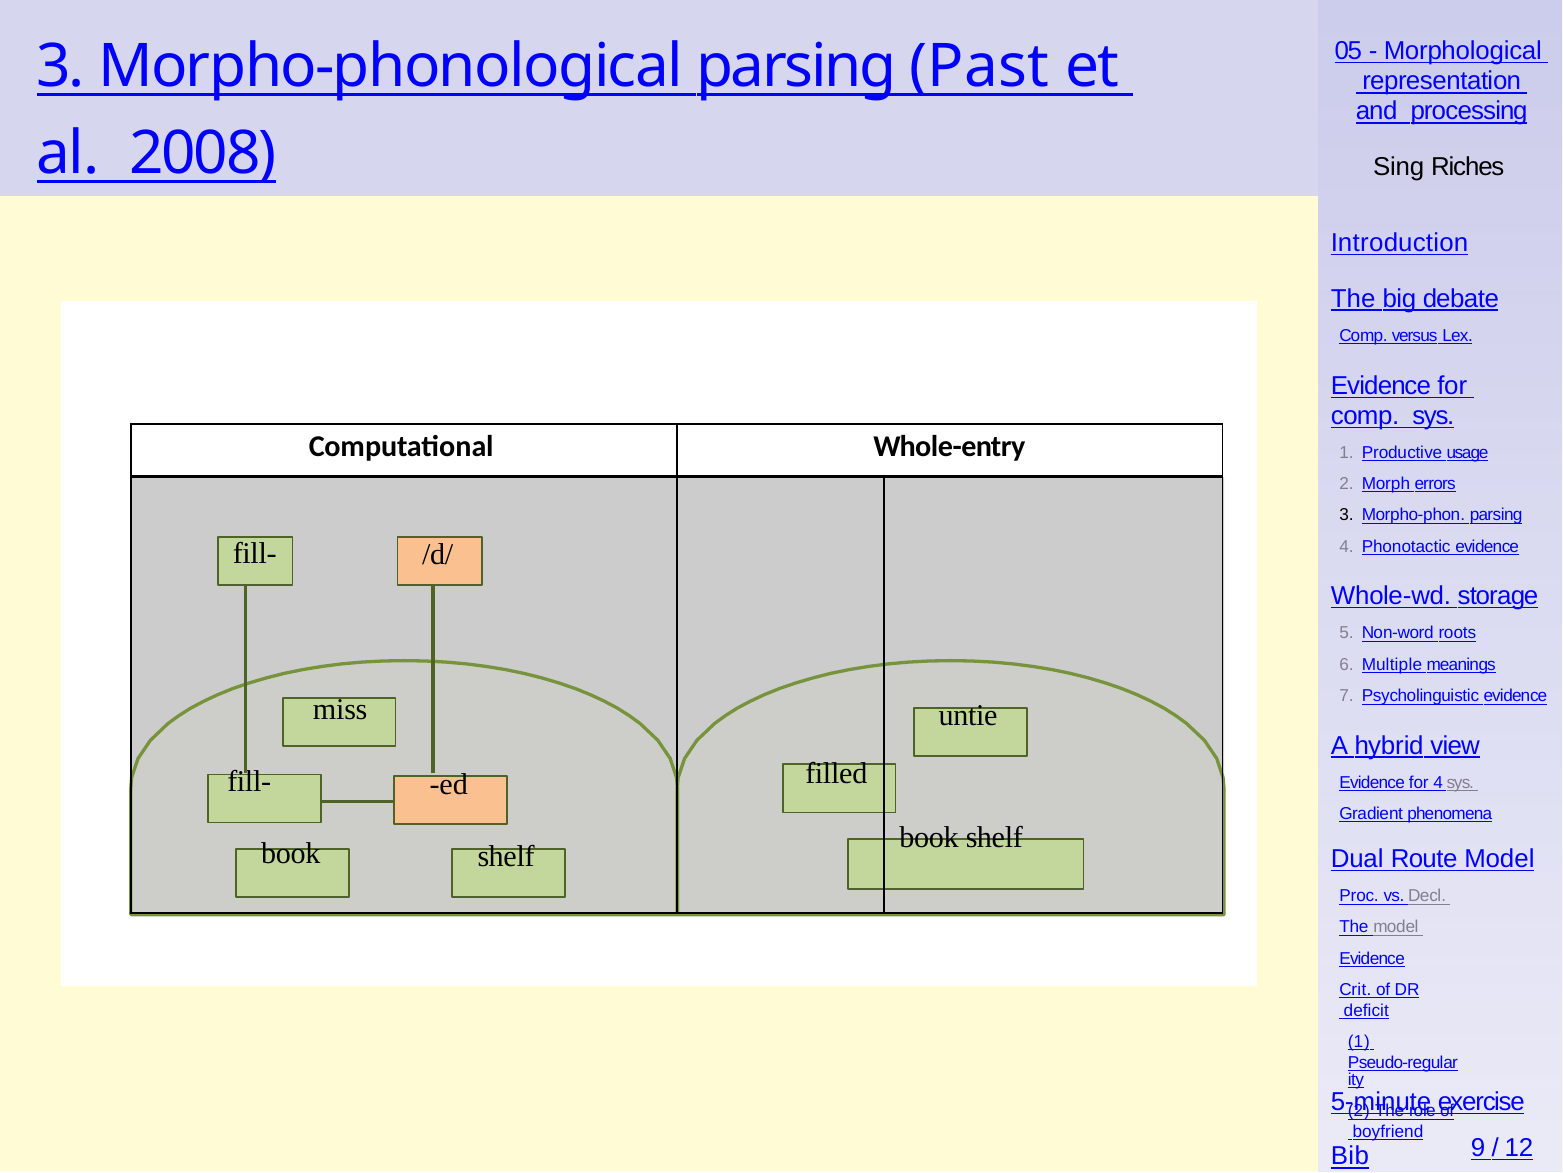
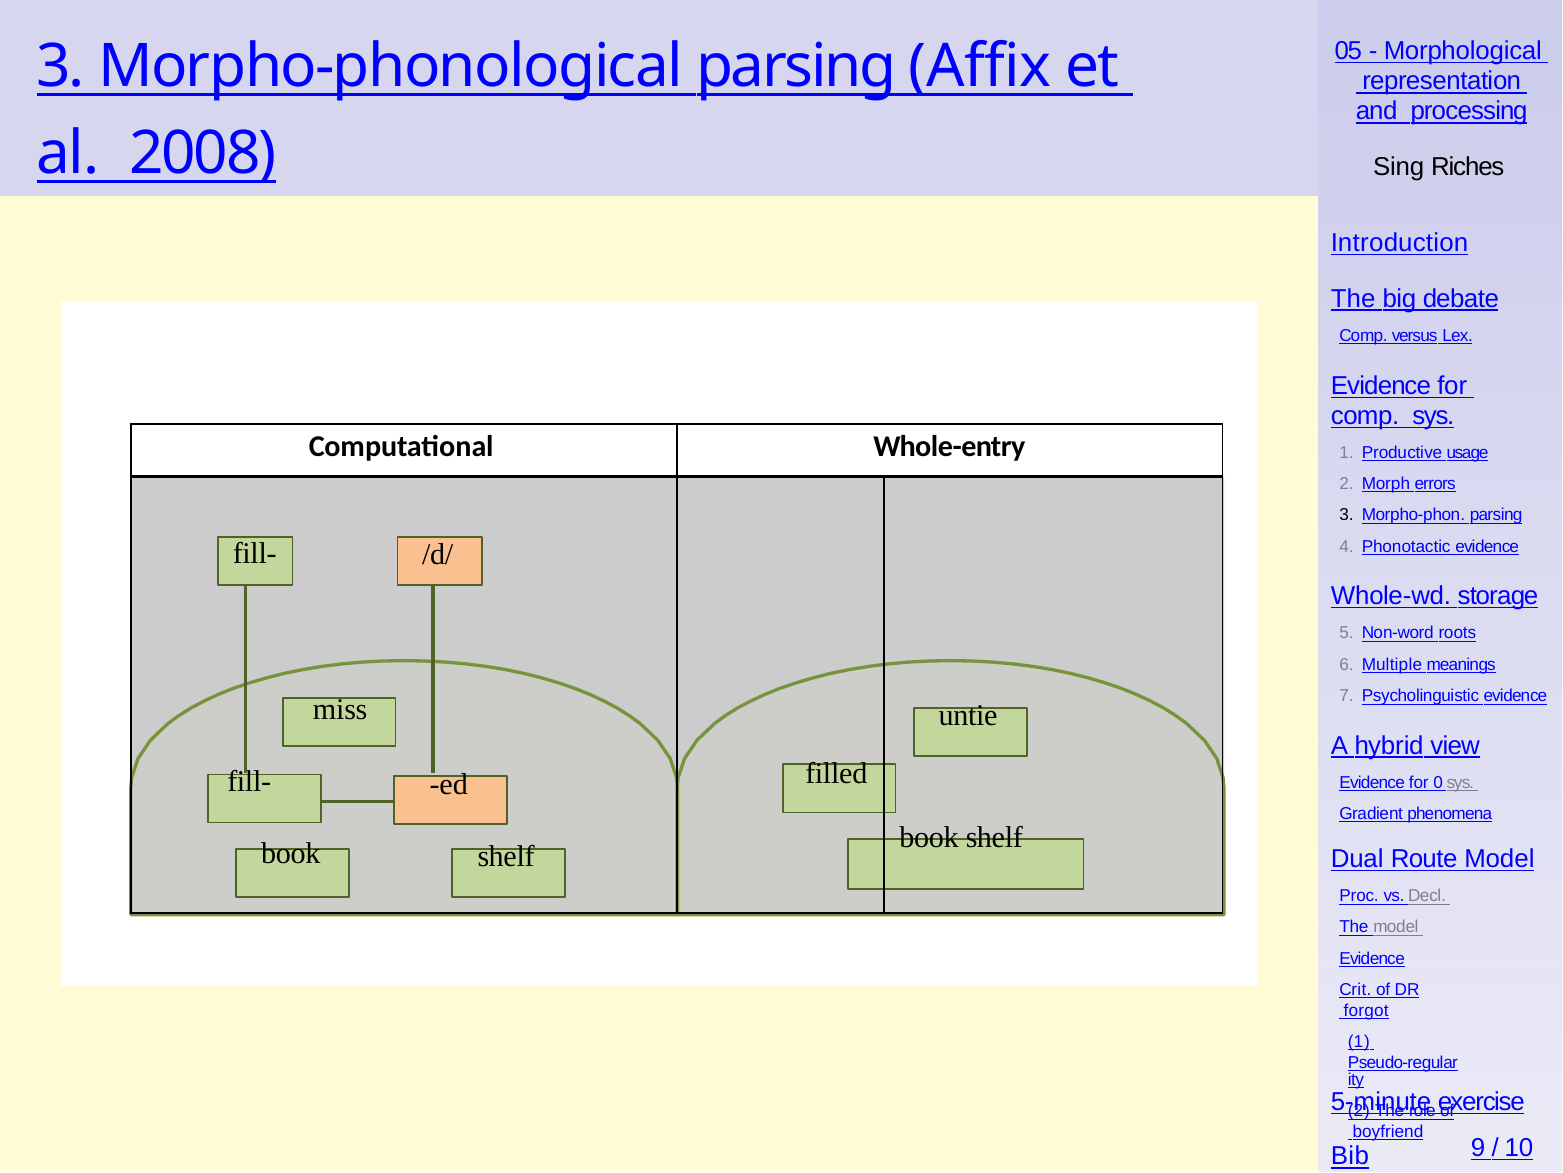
Past: Past -> Affix
for 4: 4 -> 0
deficit: deficit -> forgot
12: 12 -> 10
